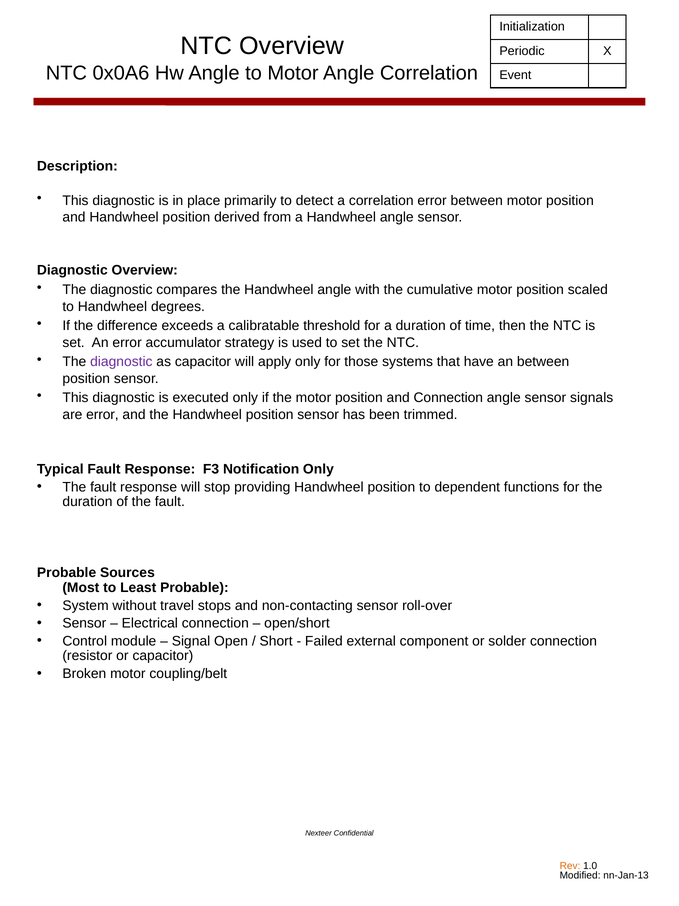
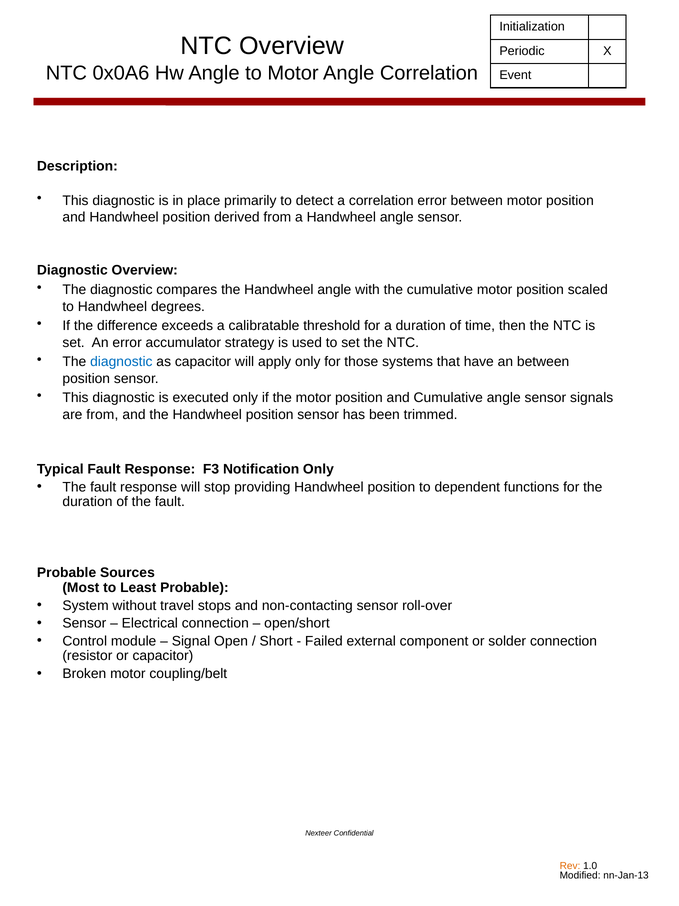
diagnostic at (121, 362) colour: purple -> blue
and Connection: Connection -> Cumulative
are error: error -> from
